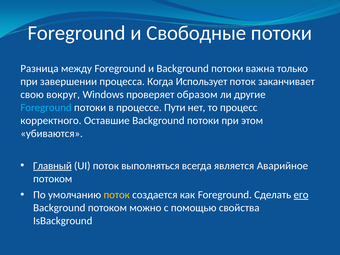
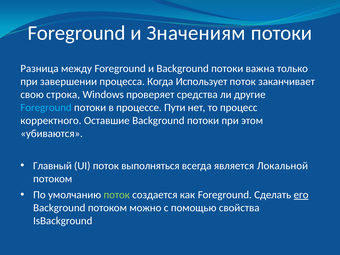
Свободные: Свободные -> Значениям
вокруг: вокруг -> строка
образом: образом -> средства
Главный underline: present -> none
Аварийное: Аварийное -> Локальной
поток at (117, 195) colour: yellow -> light green
